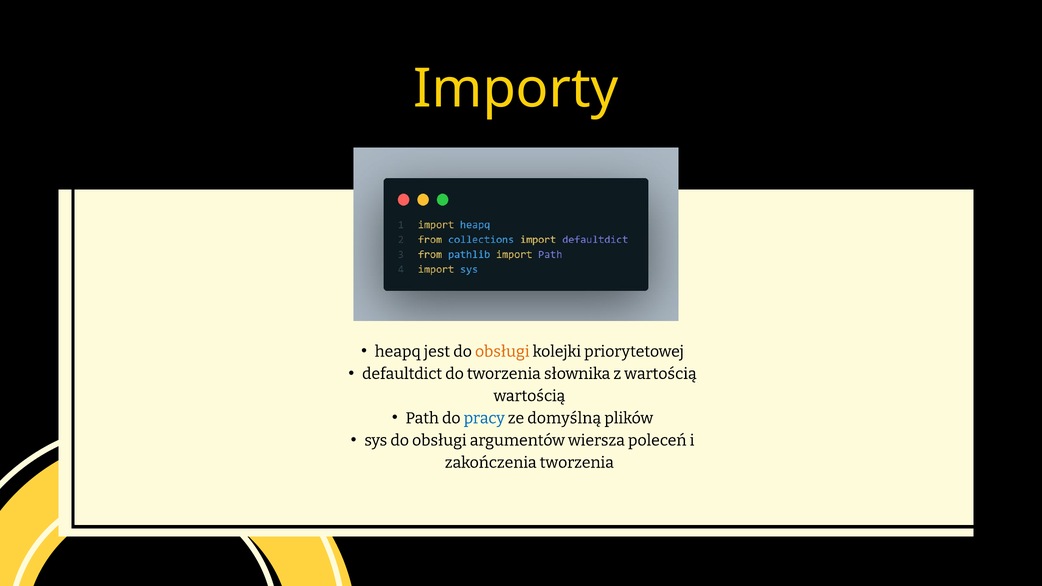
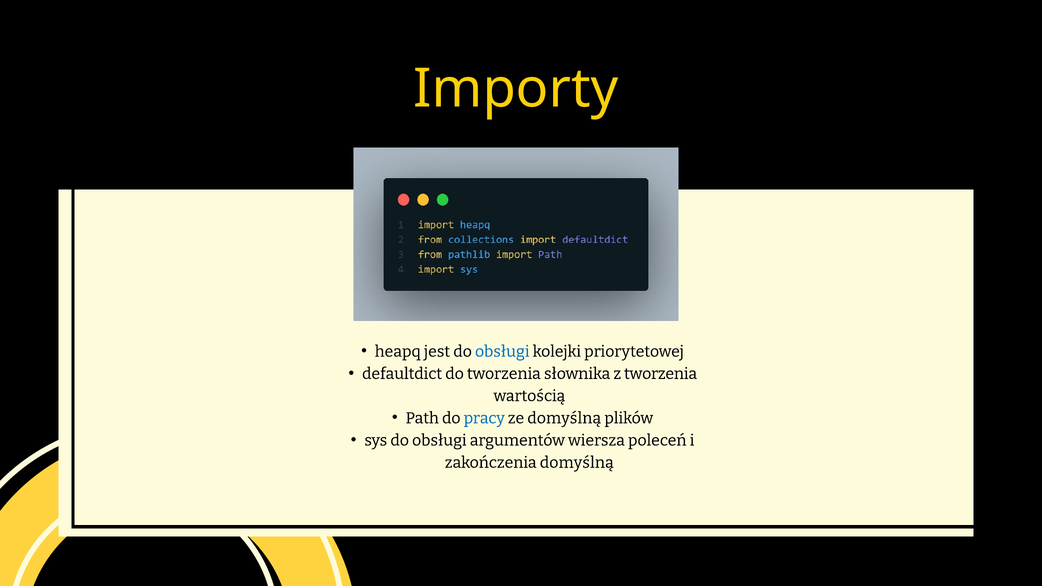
obsługi at (502, 352) colour: orange -> blue
z wartością: wartością -> tworzenia
zakończenia tworzenia: tworzenia -> domyślną
